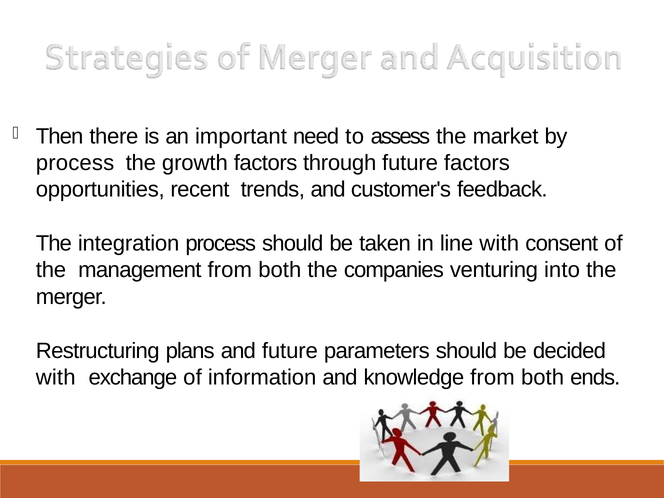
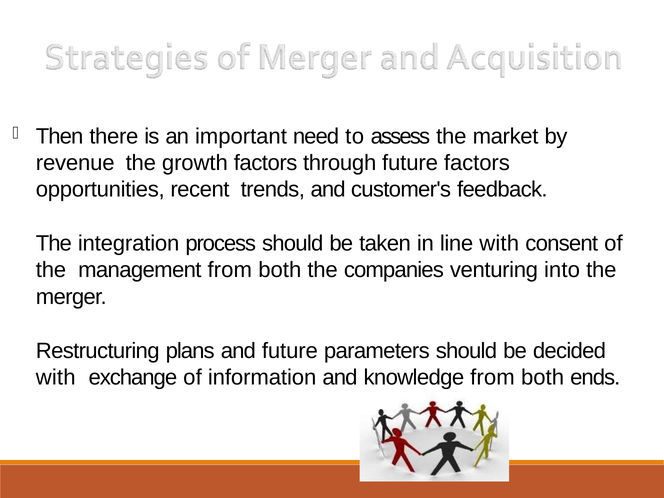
process at (75, 163): process -> revenue
